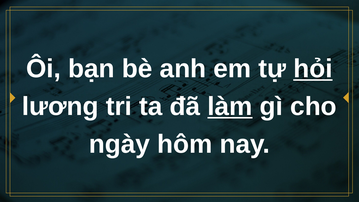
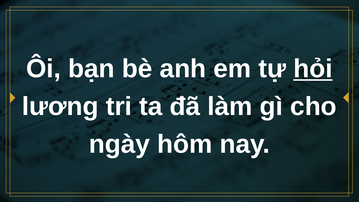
làm underline: present -> none
